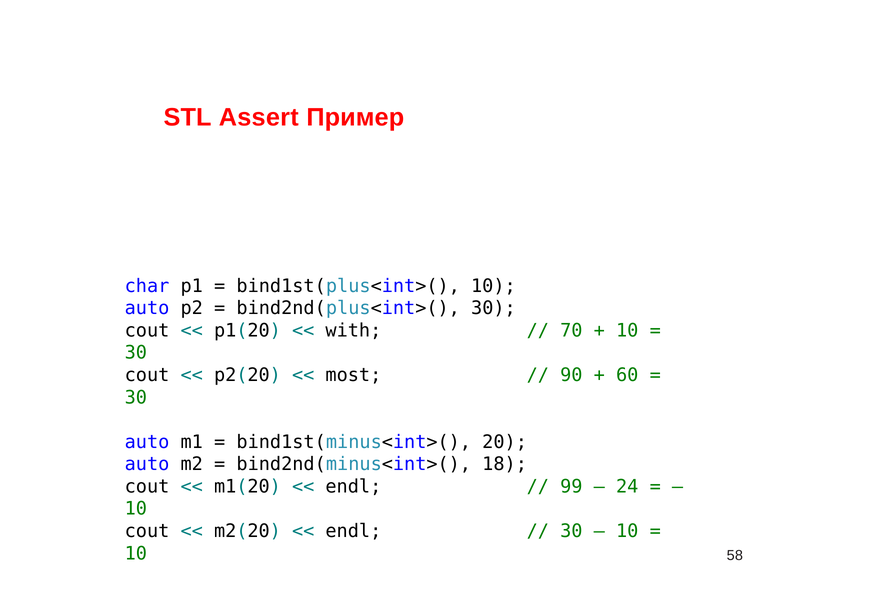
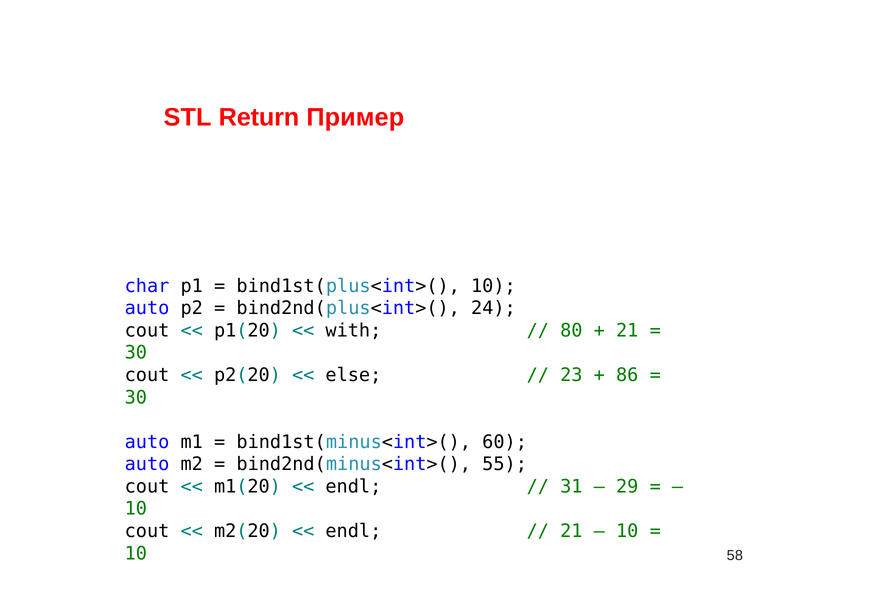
Assert: Assert -> Return
bind2nd(plus<int>( 30: 30 -> 24
70: 70 -> 80
10 at (627, 331): 10 -> 21
most: most -> else
90: 90 -> 23
60: 60 -> 86
20: 20 -> 60
18: 18 -> 55
99: 99 -> 31
24: 24 -> 29
30 at (571, 531): 30 -> 21
